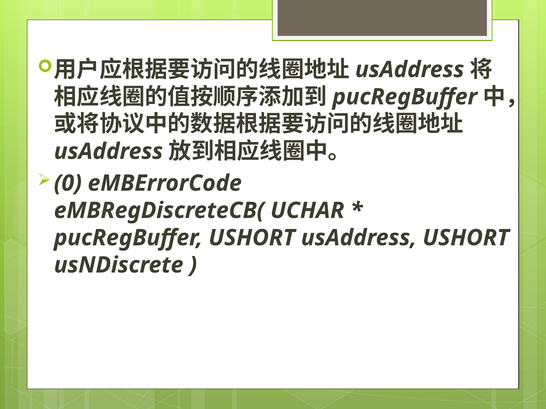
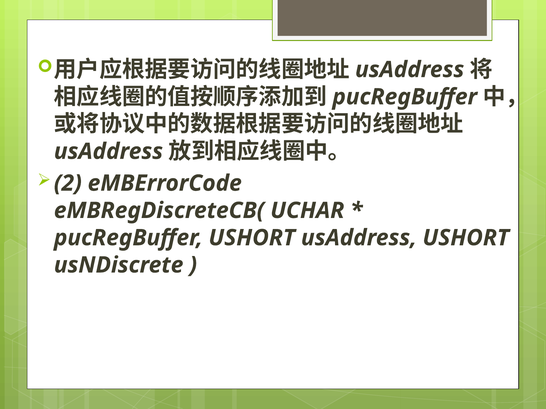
0: 0 -> 2
